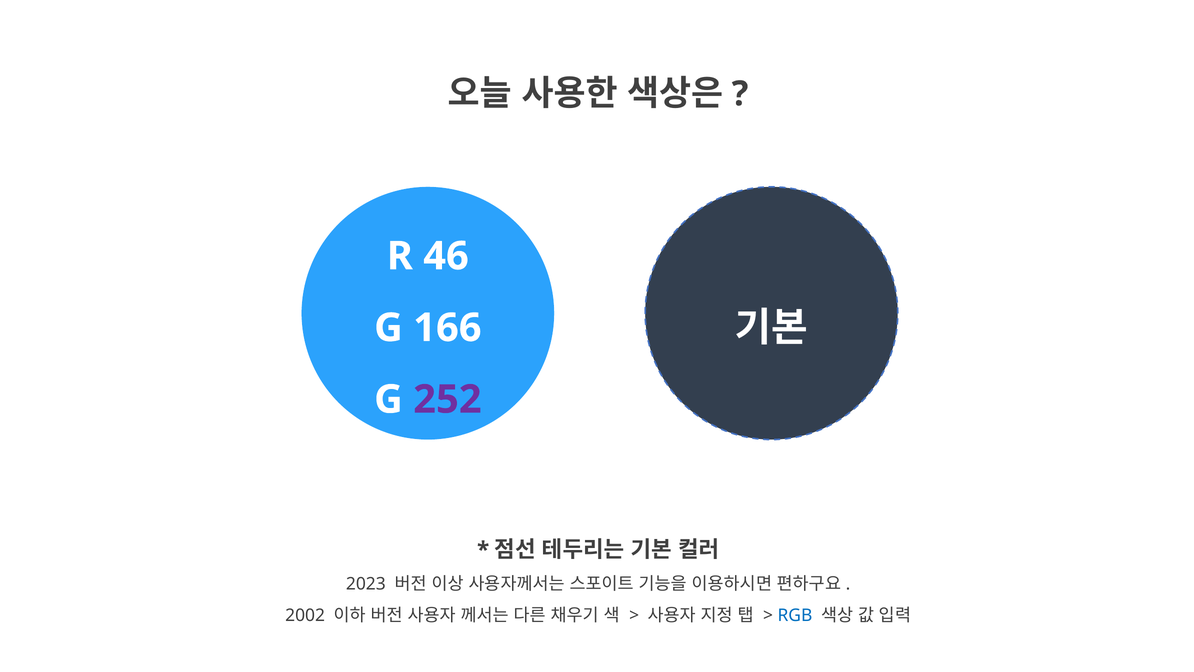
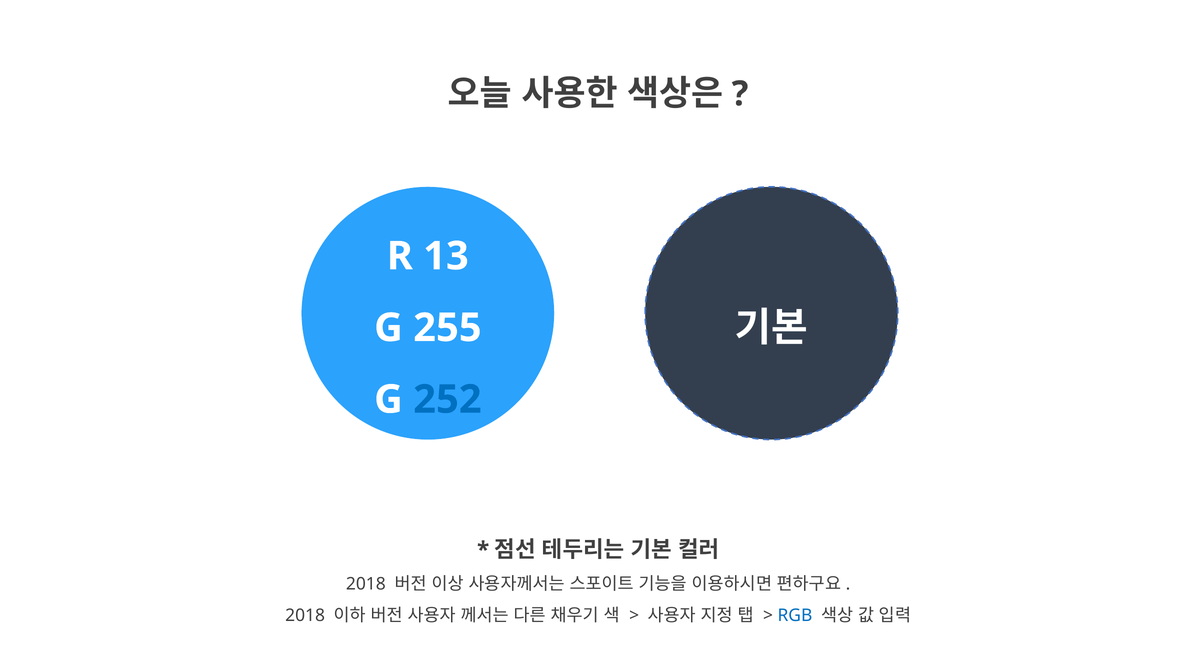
46: 46 -> 13
166: 166 -> 255
252 colour: purple -> blue
2023 at (366, 584): 2023 -> 2018
2002 at (305, 615): 2002 -> 2018
